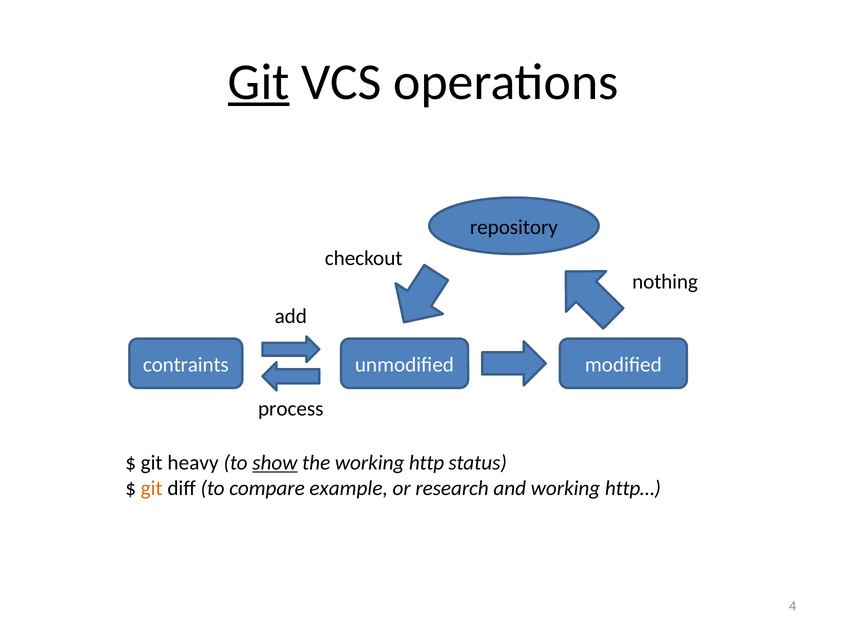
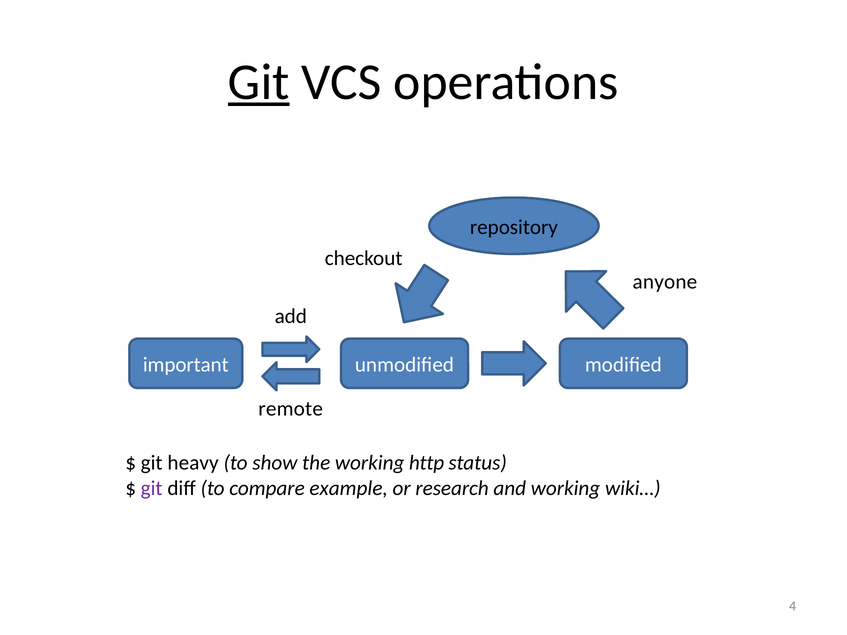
nothing: nothing -> anyone
contraints: contraints -> important
process: process -> remote
show underline: present -> none
git at (152, 488) colour: orange -> purple
http…: http… -> wiki…
